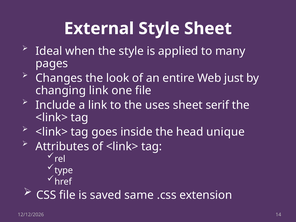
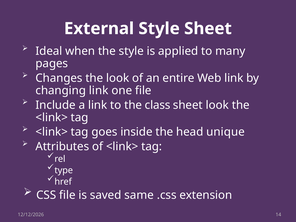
Web just: just -> link
uses: uses -> class
sheet serif: serif -> look
